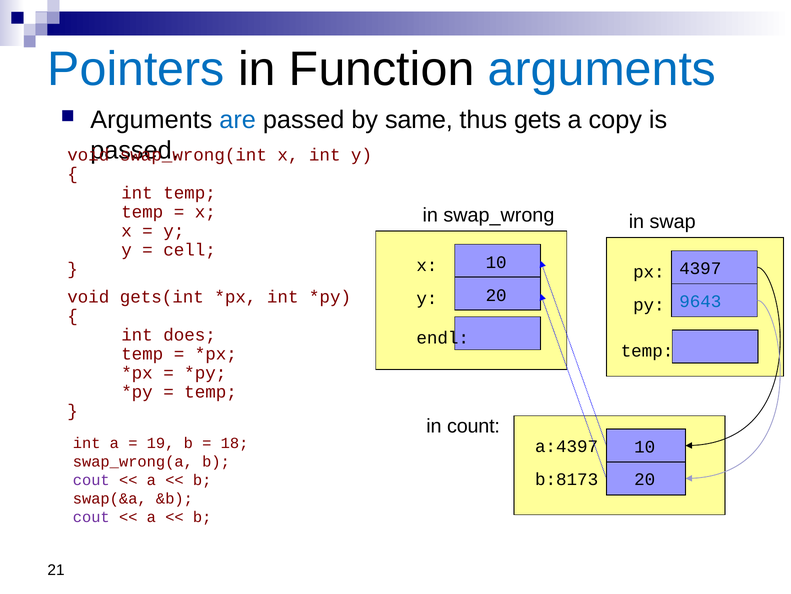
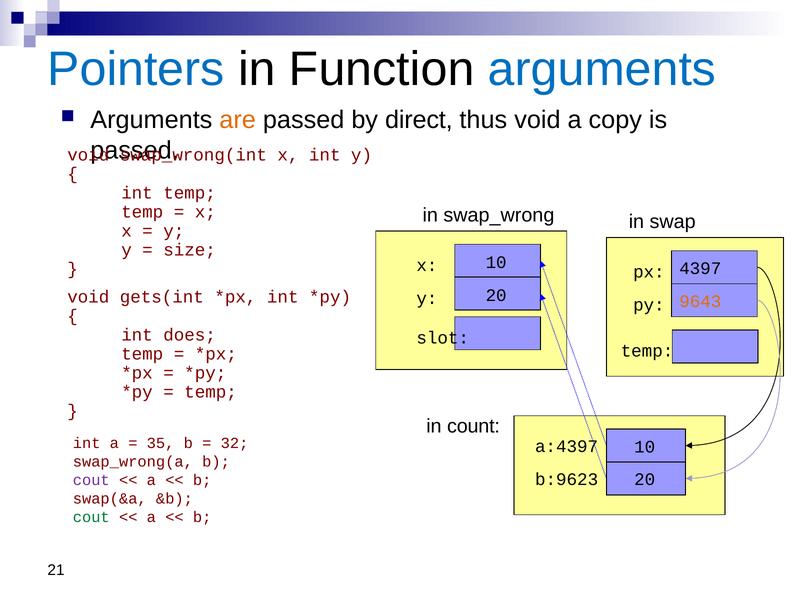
are colour: blue -> orange
same: same -> direct
thus gets: gets -> void
cell: cell -> size
9643 colour: blue -> orange
endl: endl -> slot
19: 19 -> 35
18: 18 -> 32
b:8173: b:8173 -> b:9623
cout at (91, 517) colour: purple -> green
